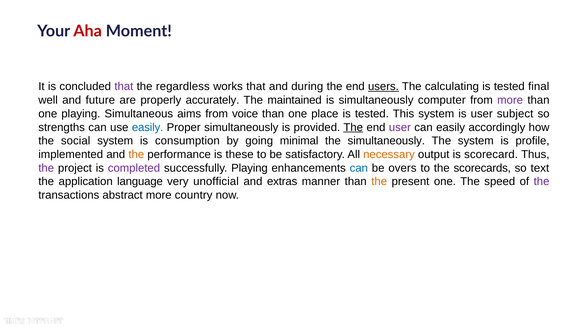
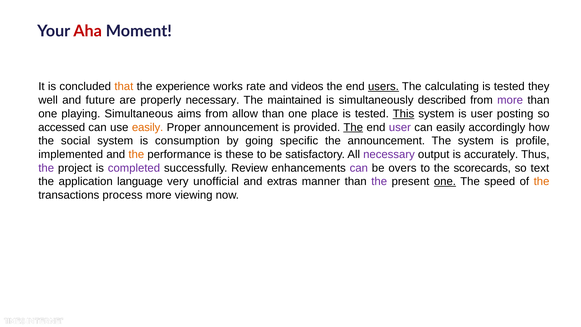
that at (124, 87) colour: purple -> orange
regardless: regardless -> experience
works that: that -> rate
during: during -> videos
final: final -> they
properly accurately: accurately -> necessary
computer: computer -> described
voice: voice -> allow
This underline: none -> present
subject: subject -> posting
strengths: strengths -> accessed
easily at (148, 127) colour: blue -> orange
Proper simultaneously: simultaneously -> announcement
minimal: minimal -> specific
the simultaneously: simultaneously -> announcement
necessary at (389, 154) colour: orange -> purple
scorecard: scorecard -> accurately
successfully Playing: Playing -> Review
can at (359, 168) colour: blue -> purple
the at (379, 181) colour: orange -> purple
one at (445, 181) underline: none -> present
the at (542, 181) colour: purple -> orange
abstract: abstract -> process
country: country -> viewing
